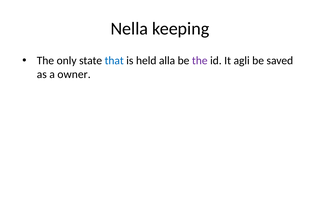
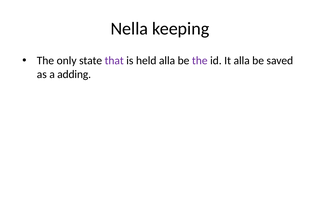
that colour: blue -> purple
It agli: agli -> alla
owner: owner -> adding
